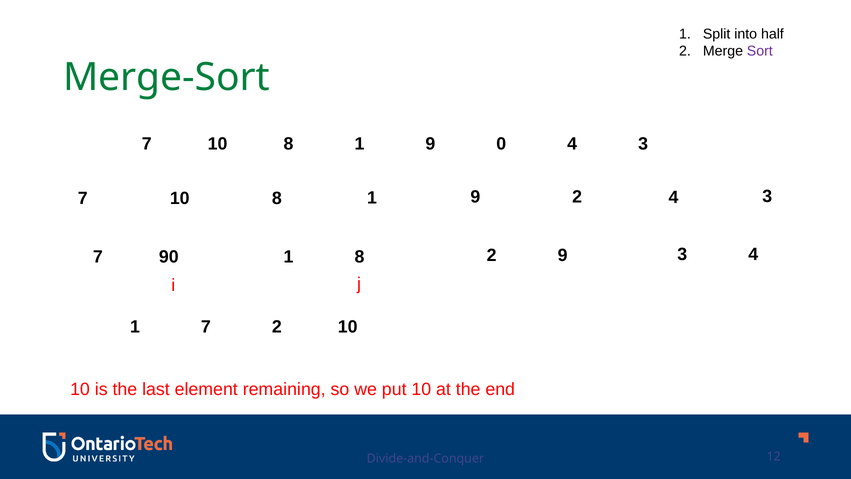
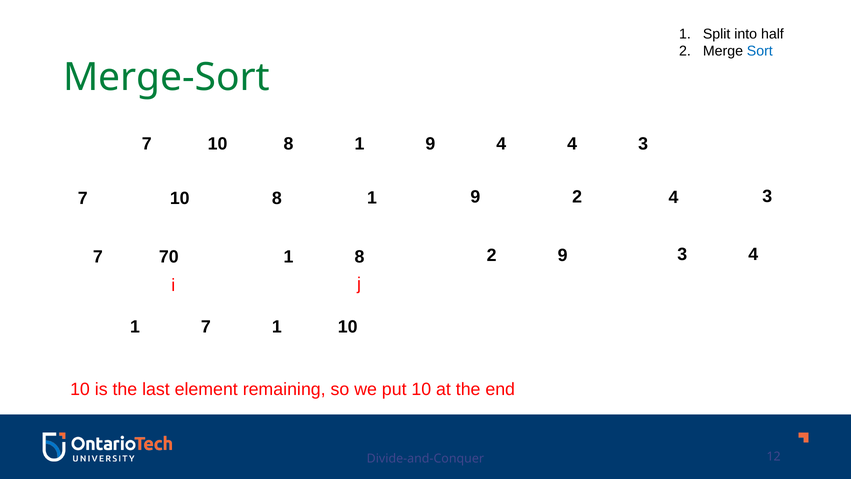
Sort colour: purple -> blue
9 0: 0 -> 4
90: 90 -> 70
7 2: 2 -> 1
